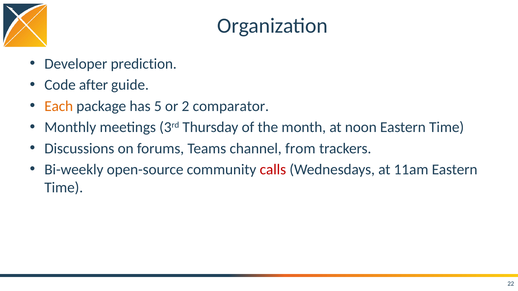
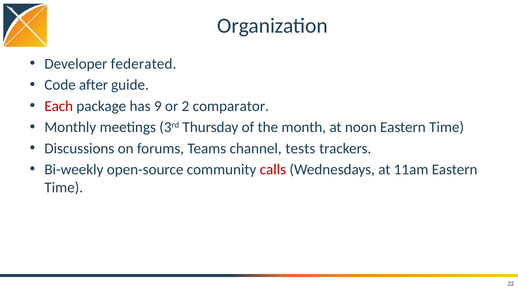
prediction: prediction -> federated
Each colour: orange -> red
5: 5 -> 9
from: from -> tests
